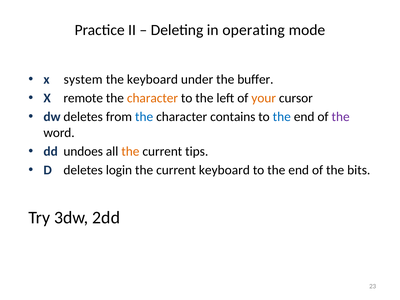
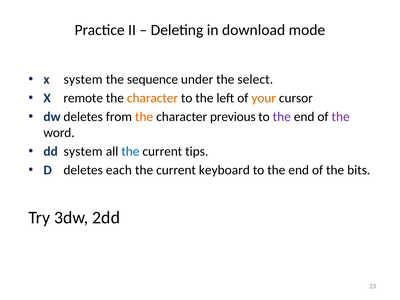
operating: operating -> download
the keyboard: keyboard -> sequence
buffer: buffer -> select
the at (144, 117) colour: blue -> orange
contains: contains -> previous
the at (282, 117) colour: blue -> purple
dd undoes: undoes -> system
the at (130, 151) colour: orange -> blue
login: login -> each
